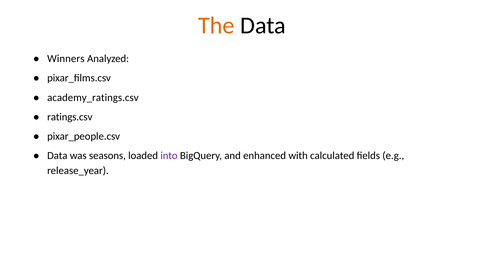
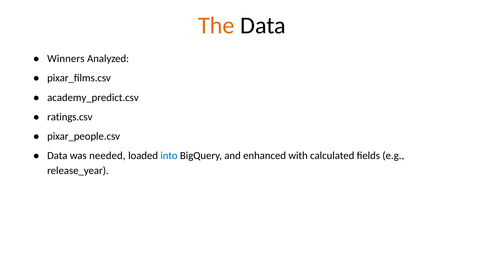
academy_ratings.csv: academy_ratings.csv -> academy_predict.csv
seasons: seasons -> needed
into colour: purple -> blue
